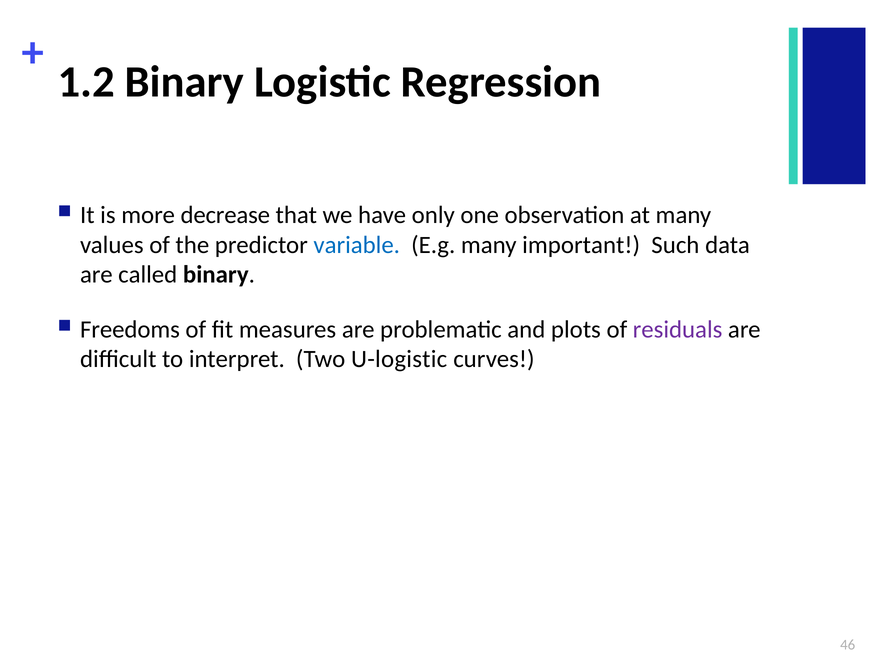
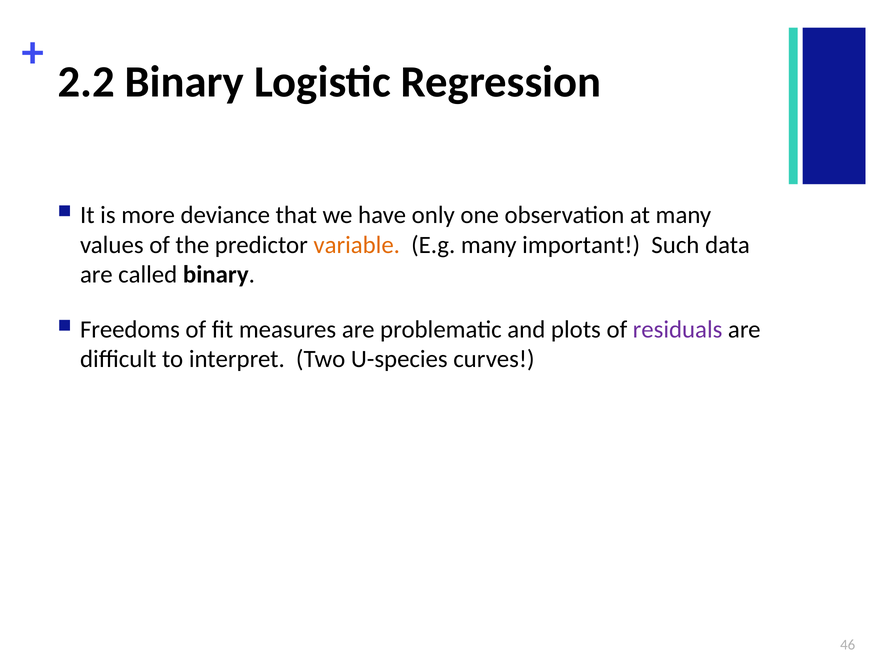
1.2: 1.2 -> 2.2
decrease: decrease -> deviance
variable colour: blue -> orange
U-logistic: U-logistic -> U-species
